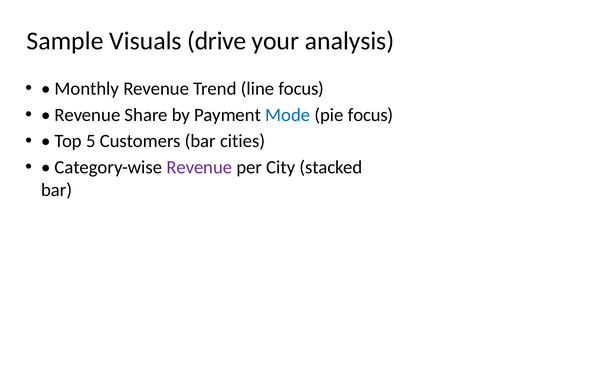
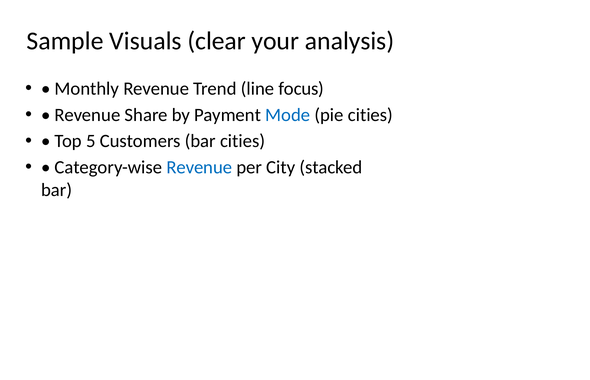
drive: drive -> clear
pie focus: focus -> cities
Revenue at (199, 167) colour: purple -> blue
